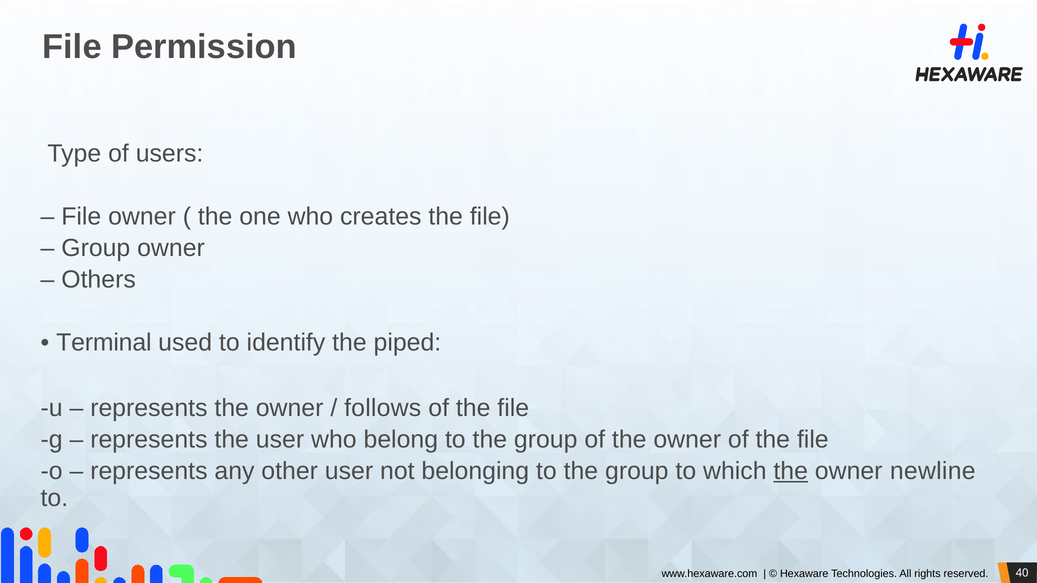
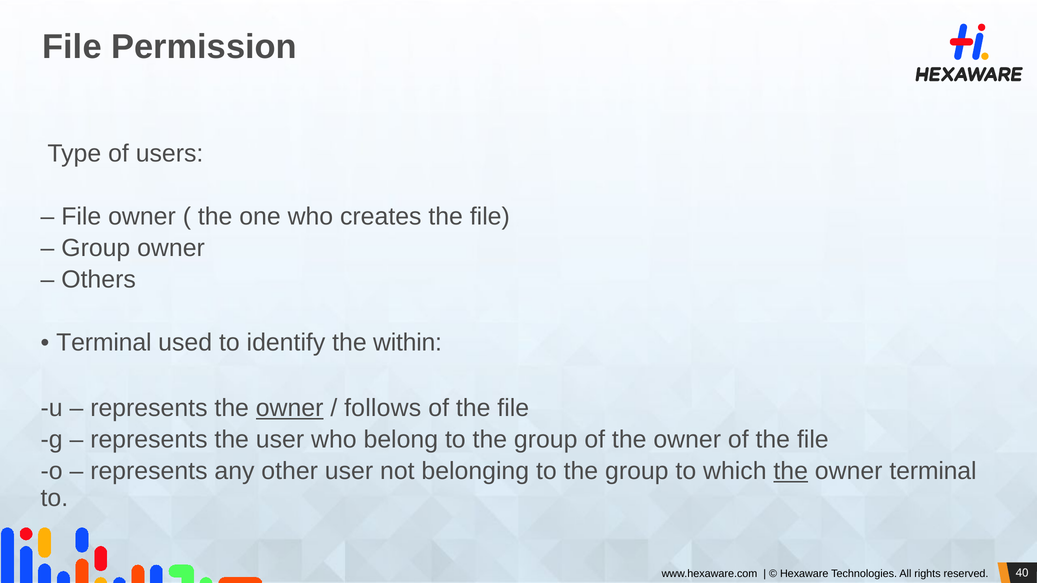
piped: piped -> within
owner at (290, 408) underline: none -> present
owner newline: newline -> terminal
